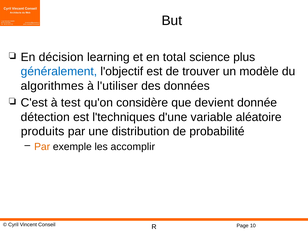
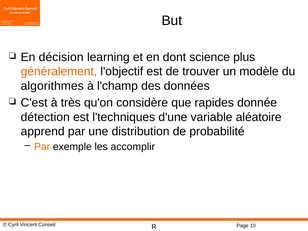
total: total -> dont
généralement colour: blue -> orange
l'utiliser: l'utiliser -> l'champ
test: test -> très
devient: devient -> rapides
produits: produits -> apprend
